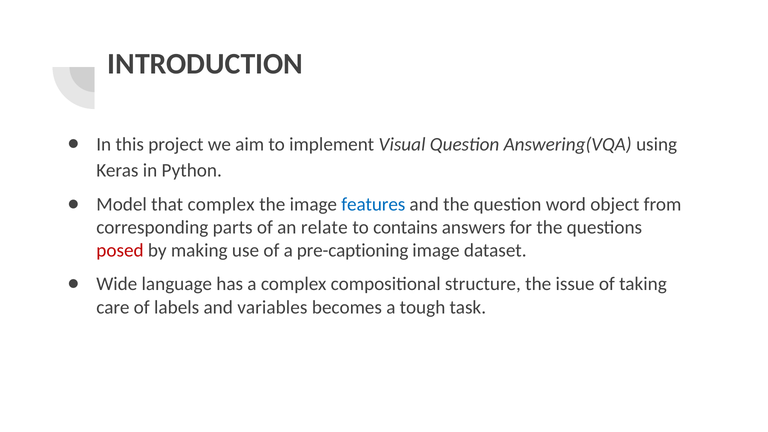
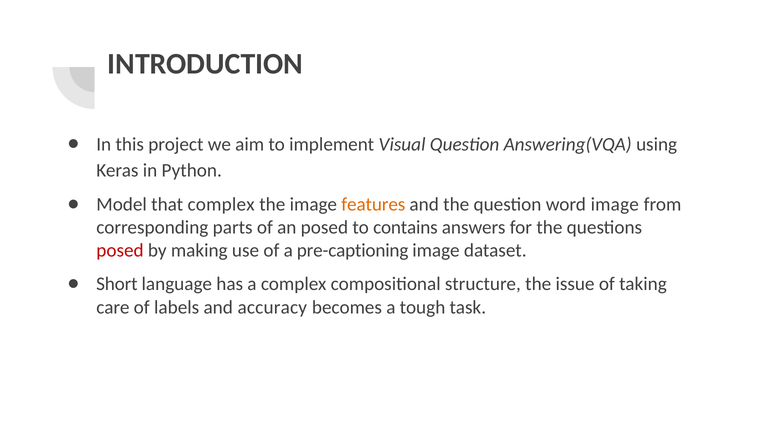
features colour: blue -> orange
word object: object -> image
an relate: relate -> posed
Wide: Wide -> Short
variables: variables -> accuracy
